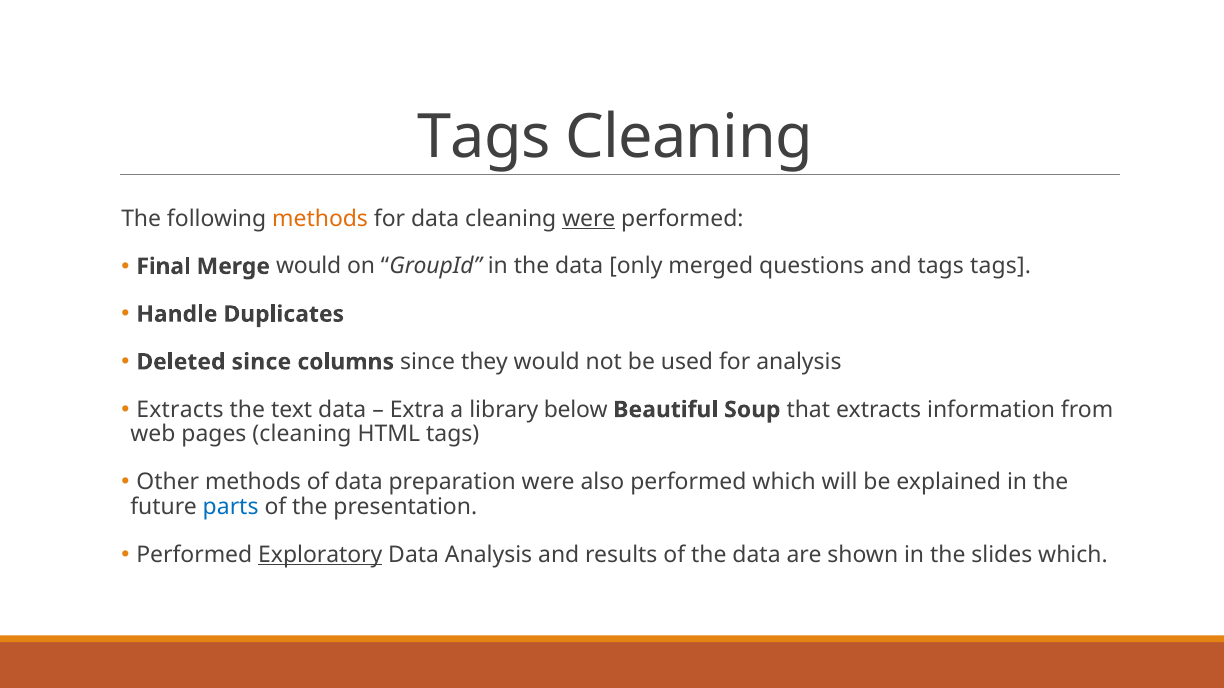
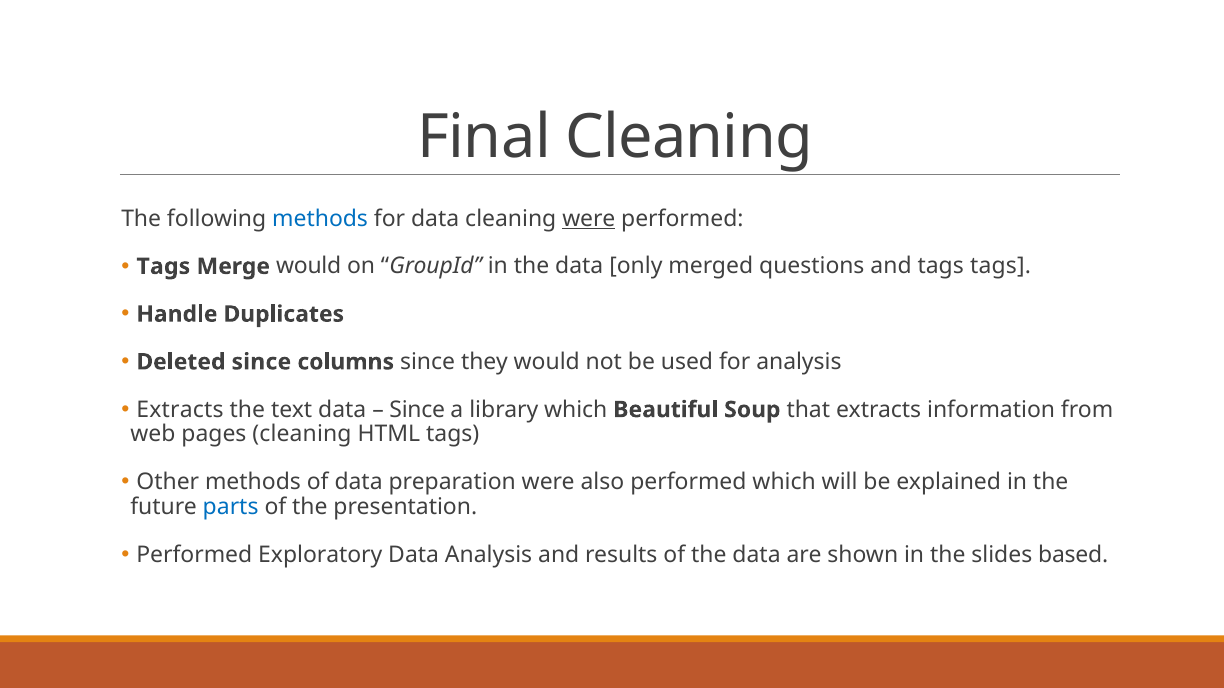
Tags at (484, 137): Tags -> Final
methods at (320, 219) colour: orange -> blue
Final at (164, 267): Final -> Tags
Extra at (417, 410): Extra -> Since
library below: below -> which
Exploratory underline: present -> none
slides which: which -> based
